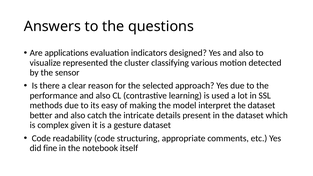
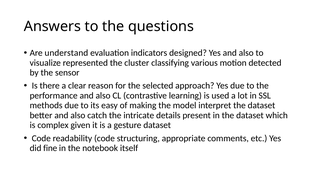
applications: applications -> understand
